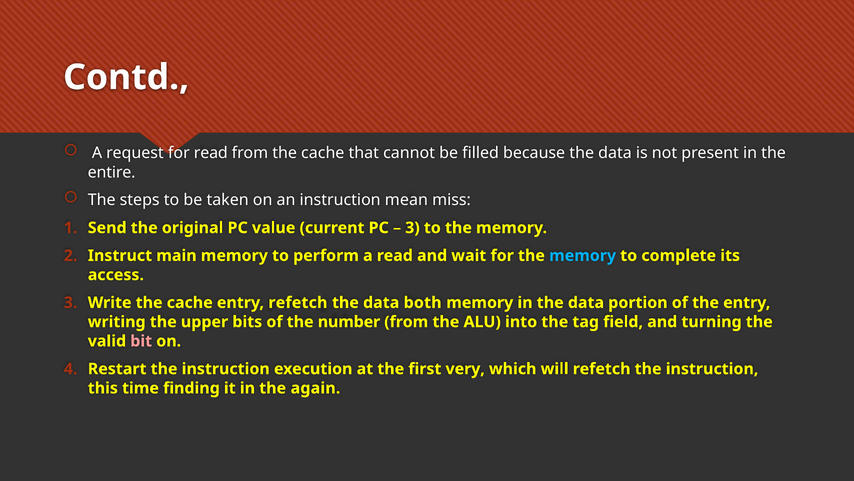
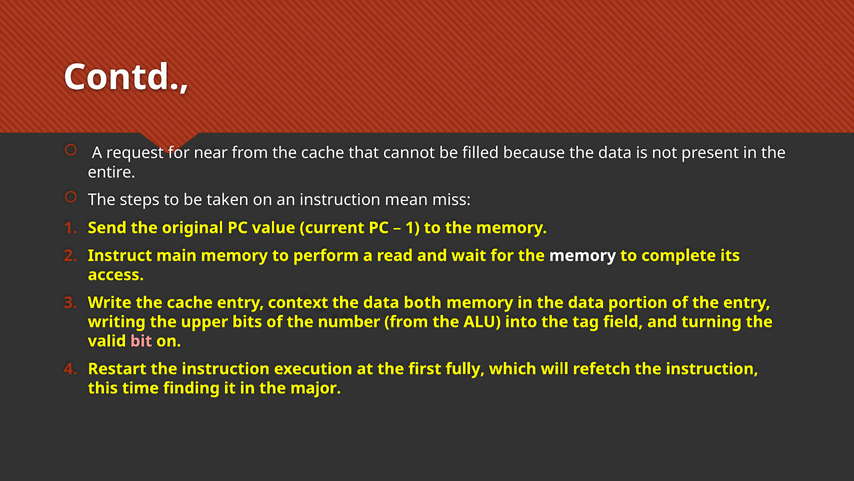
for read: read -> near
3 at (412, 228): 3 -> 1
memory at (583, 255) colour: light blue -> white
entry refetch: refetch -> context
very: very -> fully
again: again -> major
